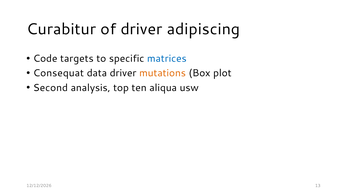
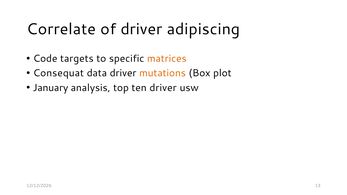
Curabitur: Curabitur -> Correlate
matrices colour: blue -> orange
Second: Second -> January
ten aliqua: aliqua -> driver
